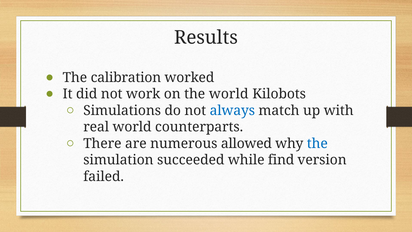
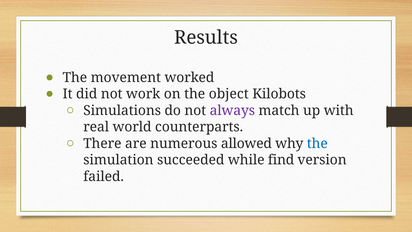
calibration: calibration -> movement
the world: world -> object
always colour: blue -> purple
